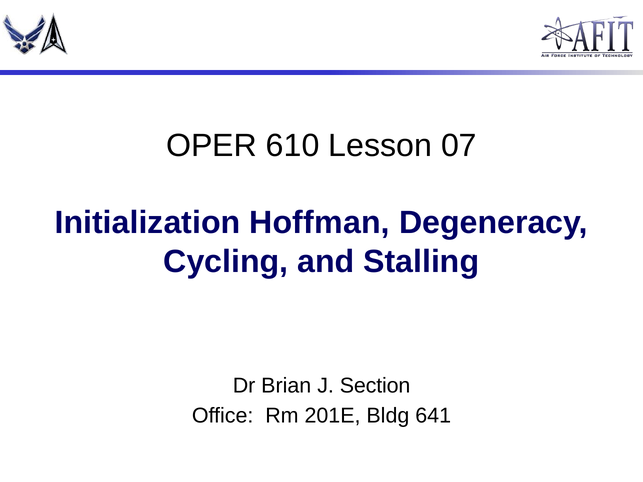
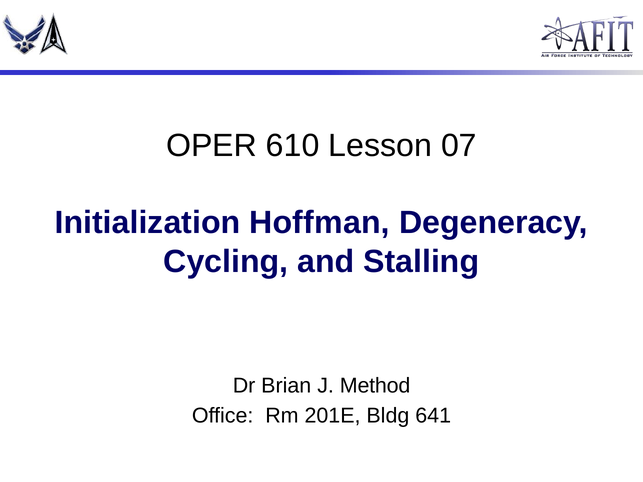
Section: Section -> Method
